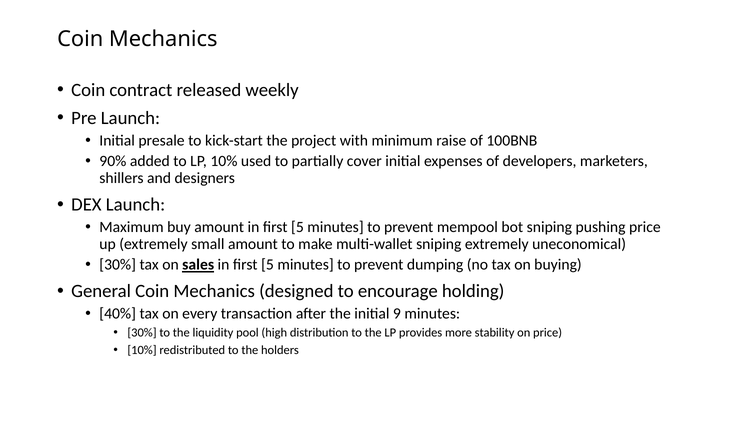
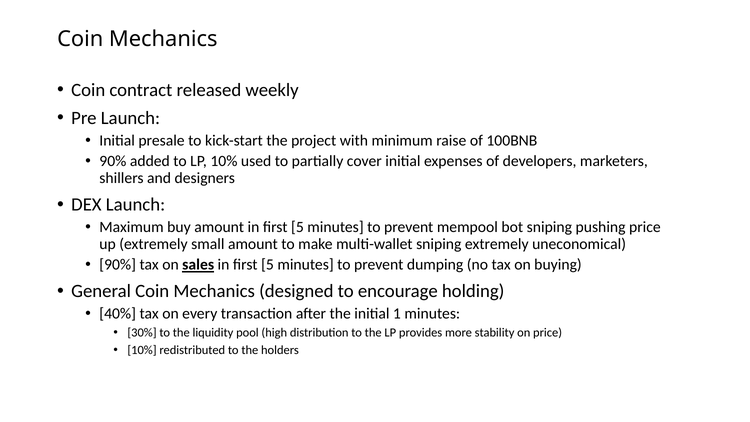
30% at (118, 265): 30% -> 90%
9: 9 -> 1
